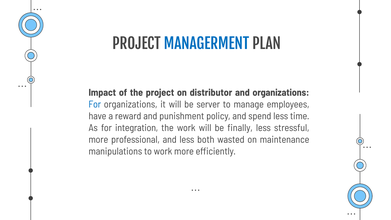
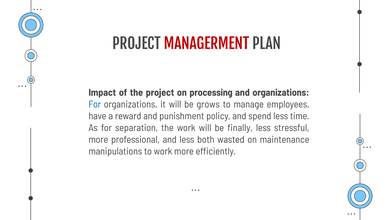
MANAGERMENT colour: blue -> red
distributor: distributor -> processing
server: server -> grows
integration: integration -> separation
